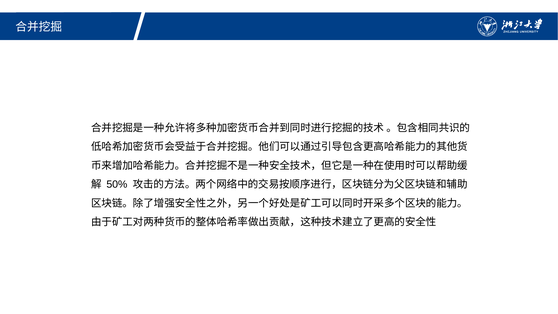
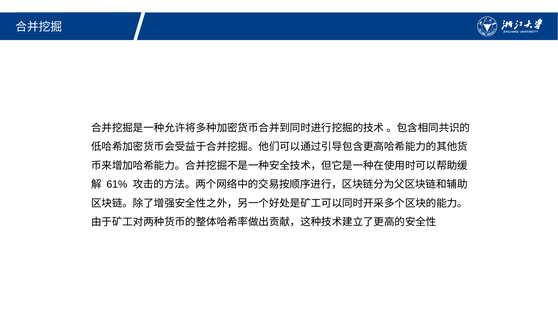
50%: 50% -> 61%
